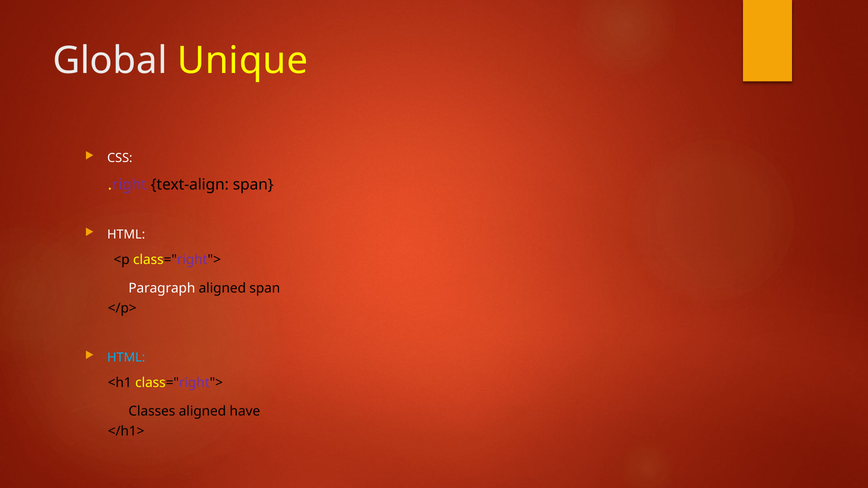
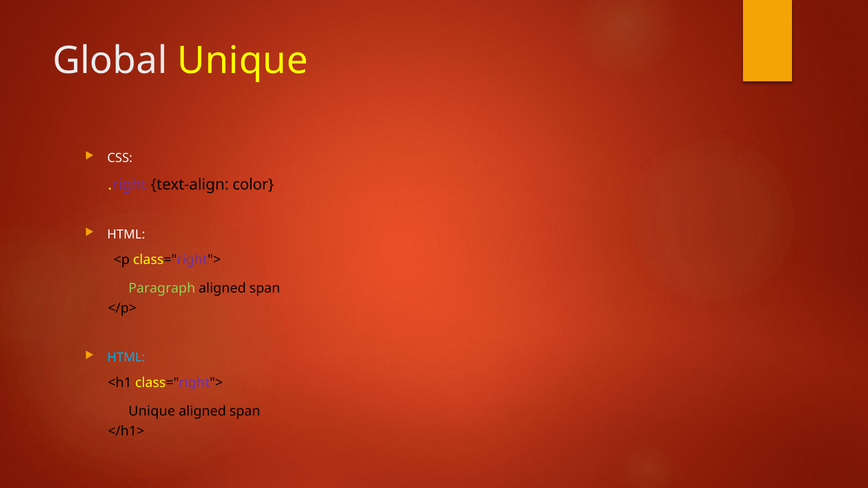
text-align span: span -> color
Paragraph colour: white -> light green
Classes at (152, 411): Classes -> Unique
have at (245, 411): have -> span
